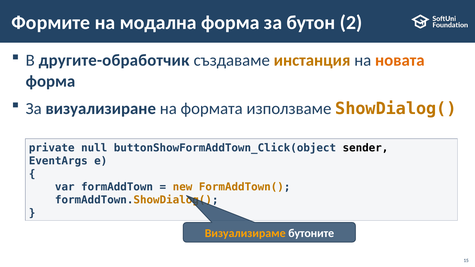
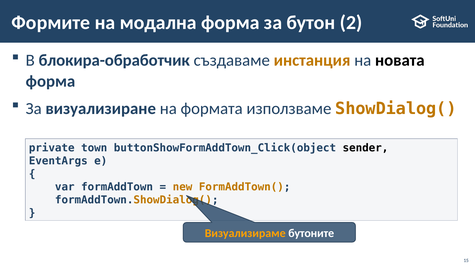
другите-обработчик: другите-обработчик -> блокира-обработчик
новата colour: orange -> black
null: null -> town
